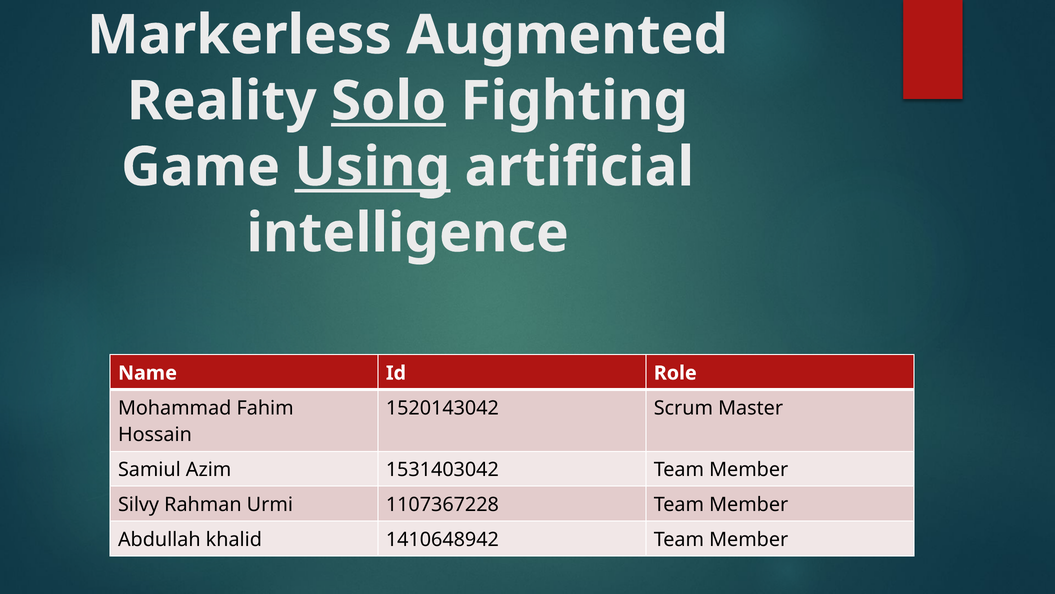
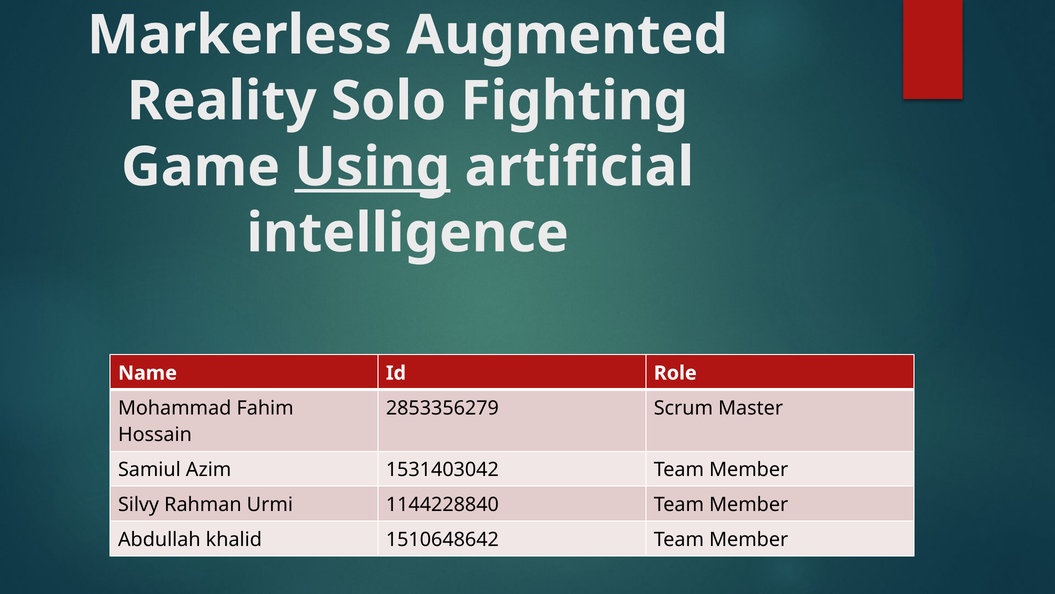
Solo underline: present -> none
1520143042: 1520143042 -> 2853356279
1107367228: 1107367228 -> 1144228840
1410648942: 1410648942 -> 1510648642
